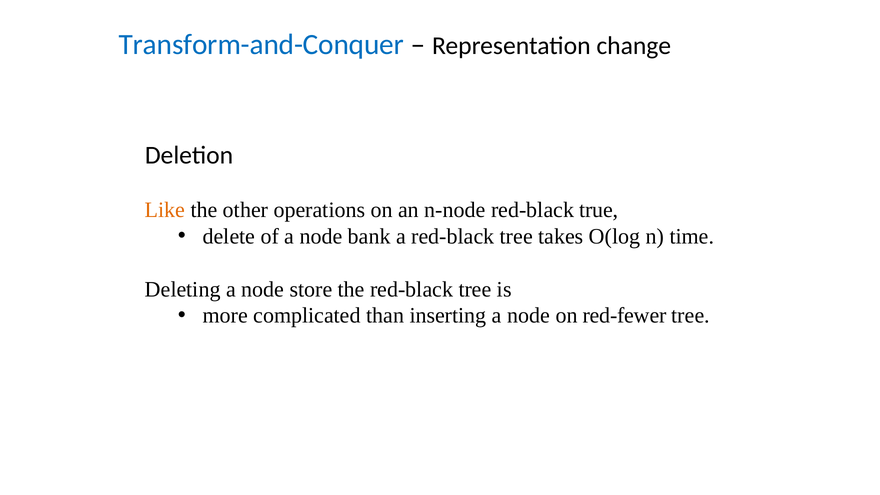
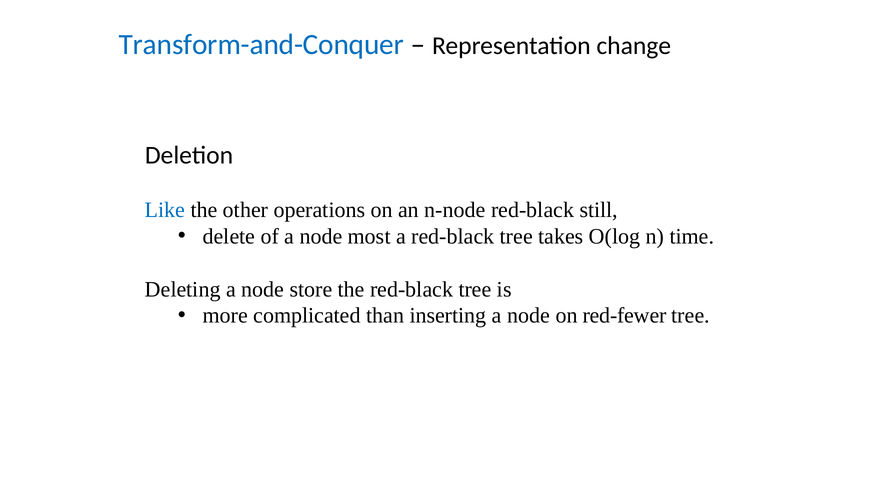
Like colour: orange -> blue
true: true -> still
bank: bank -> most
